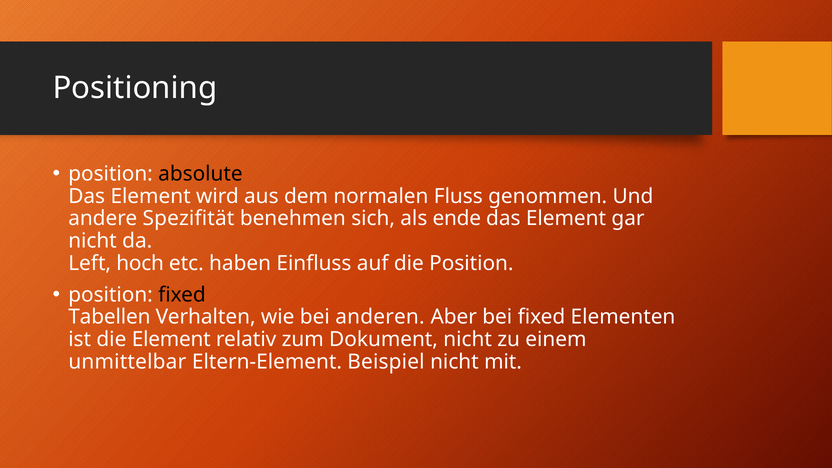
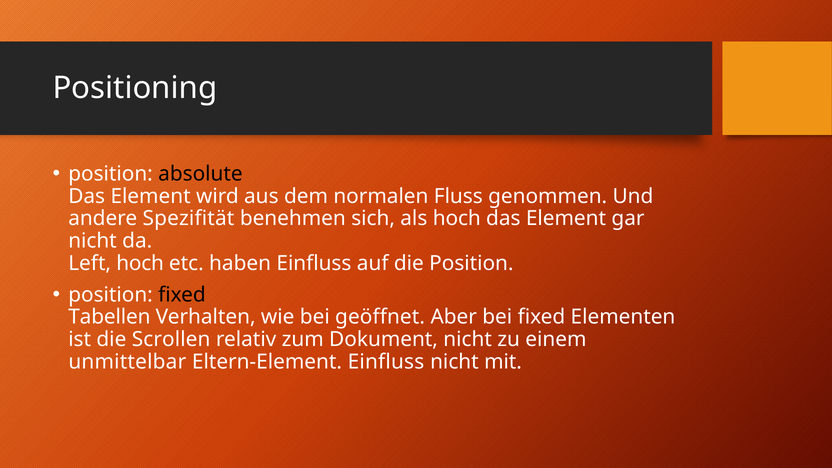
als ende: ende -> hoch
anderen: anderen -> geöffnet
die Element: Element -> Scrollen
Eltern-Element Beispiel: Beispiel -> Einfluss
